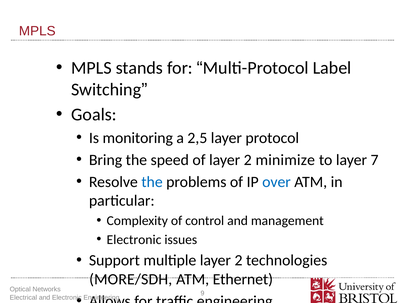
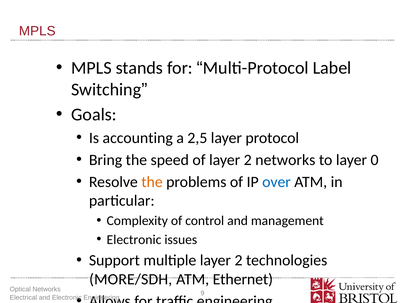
monitoring: monitoring -> accounting
2 minimize: minimize -> networks
7: 7 -> 0
the at (152, 182) colour: blue -> orange
